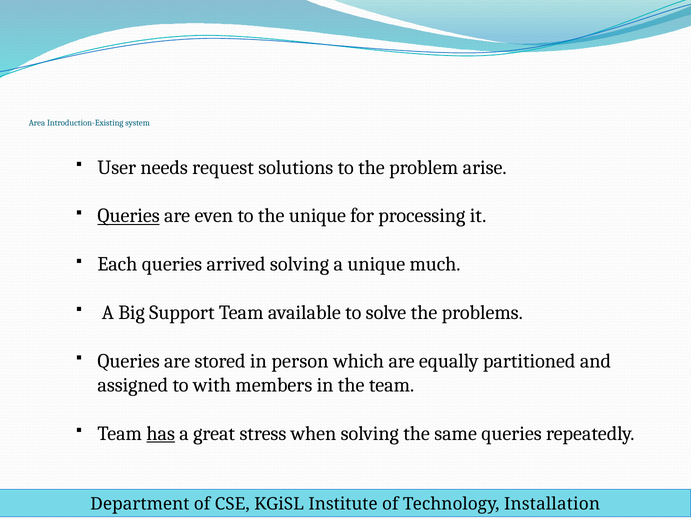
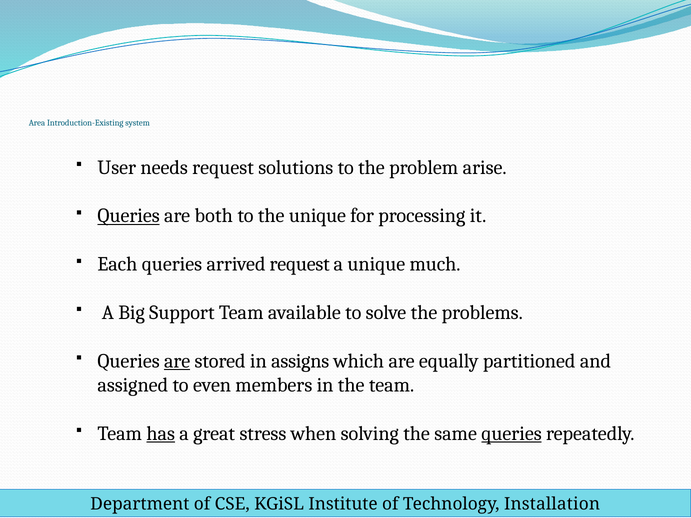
even: even -> both
arrived solving: solving -> request
are at (177, 361) underline: none -> present
person: person -> assigns
with: with -> even
queries at (511, 434) underline: none -> present
